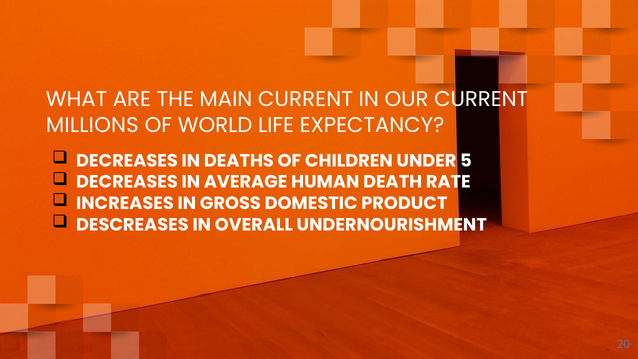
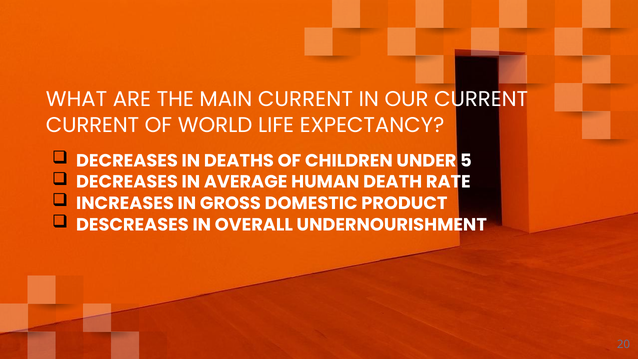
MILLIONS at (92, 125): MILLIONS -> CURRENT
